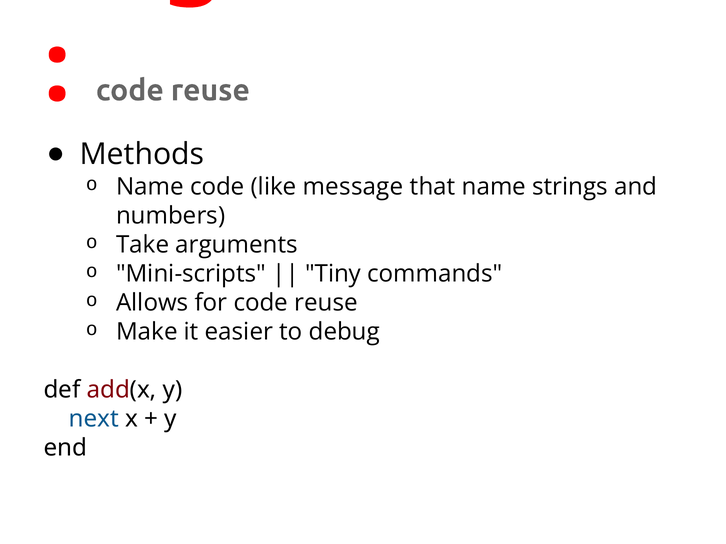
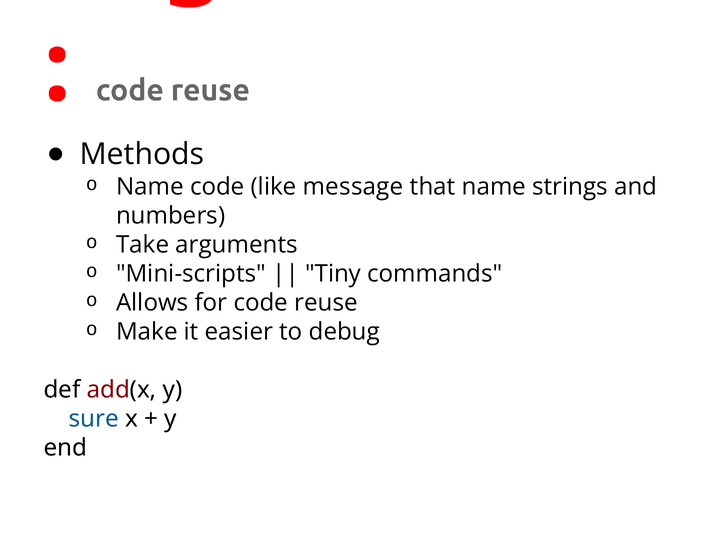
next: next -> sure
